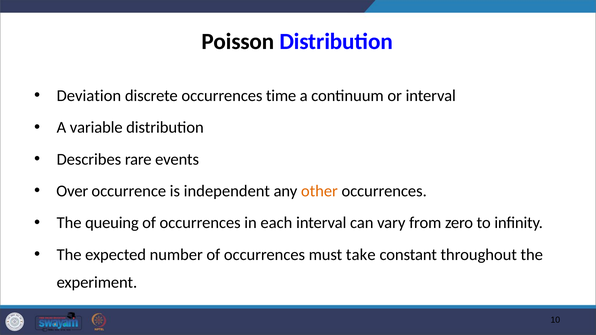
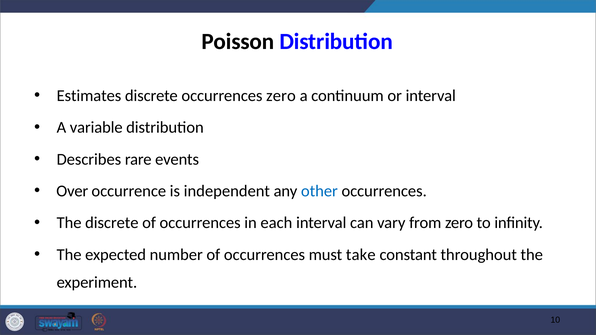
Deviation: Deviation -> Estimates
occurrences time: time -> zero
other colour: orange -> blue
The queuing: queuing -> discrete
